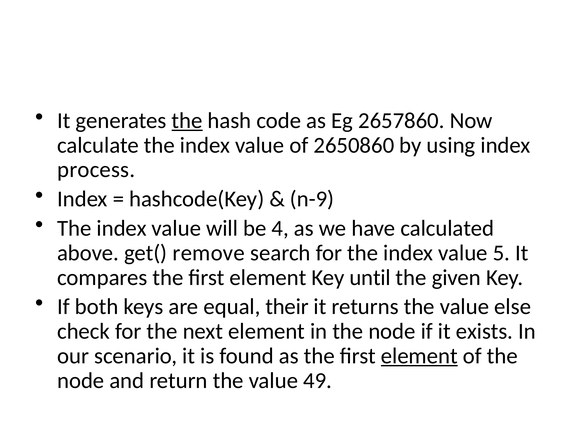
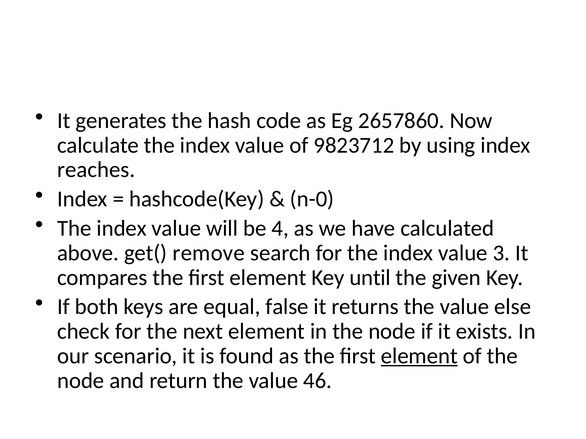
the at (187, 121) underline: present -> none
2650860: 2650860 -> 9823712
process: process -> reaches
n-9: n-9 -> n-0
5: 5 -> 3
their: their -> false
49: 49 -> 46
